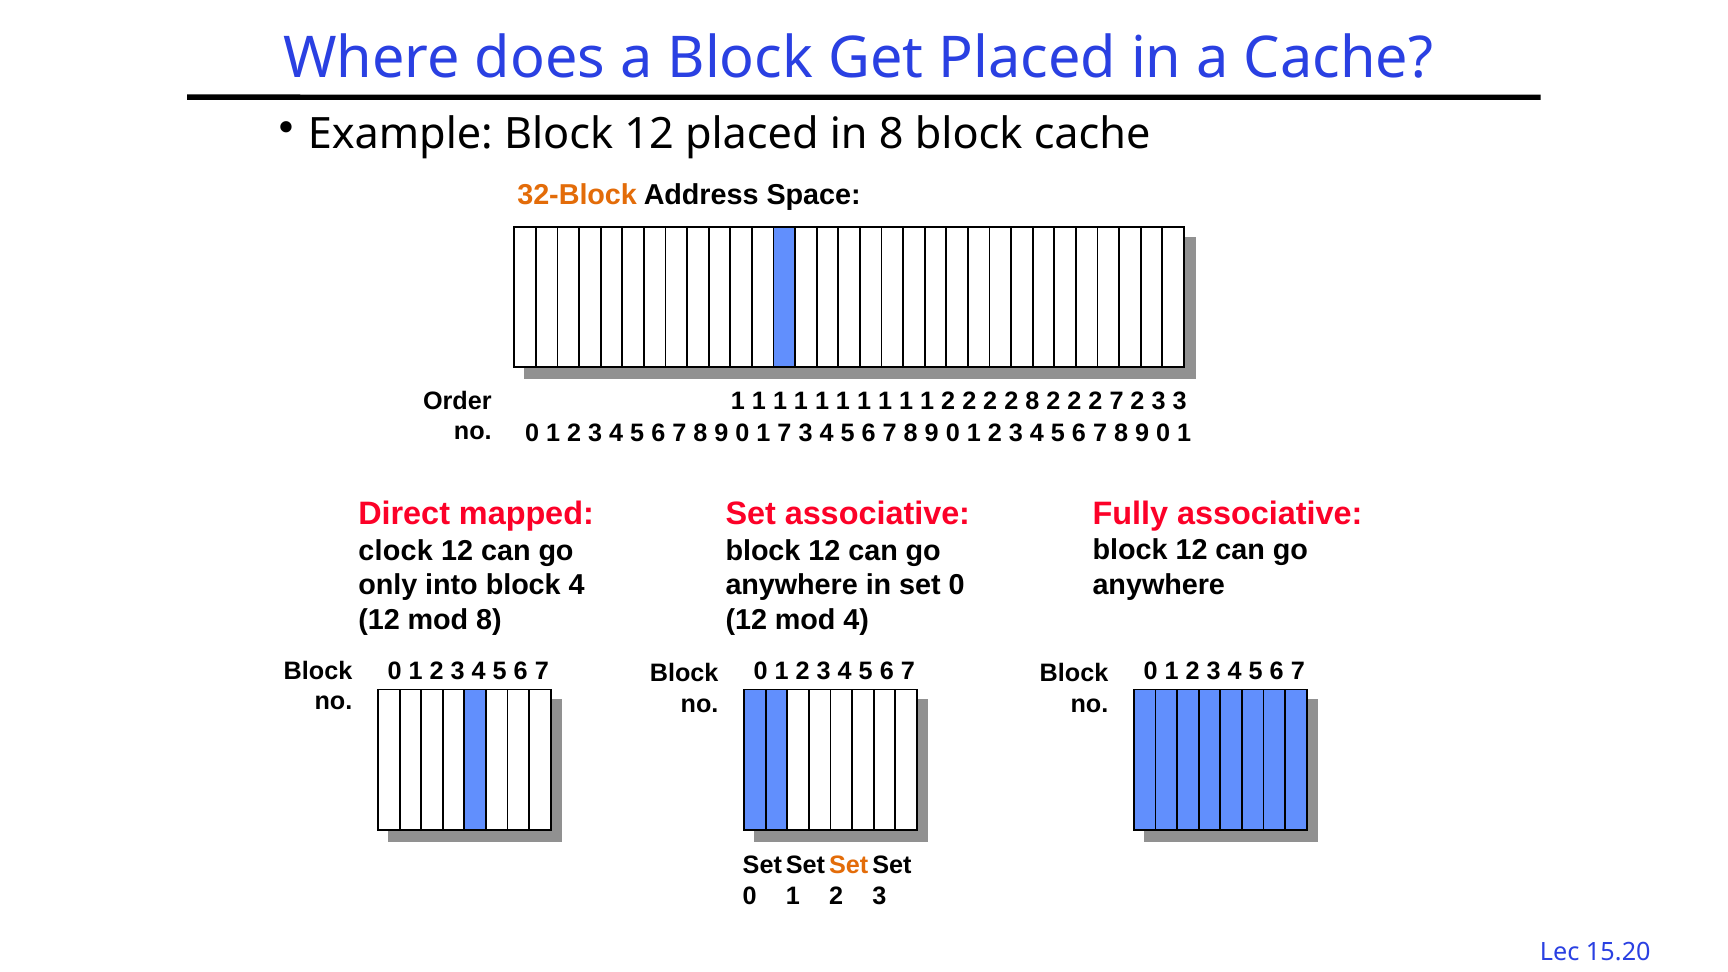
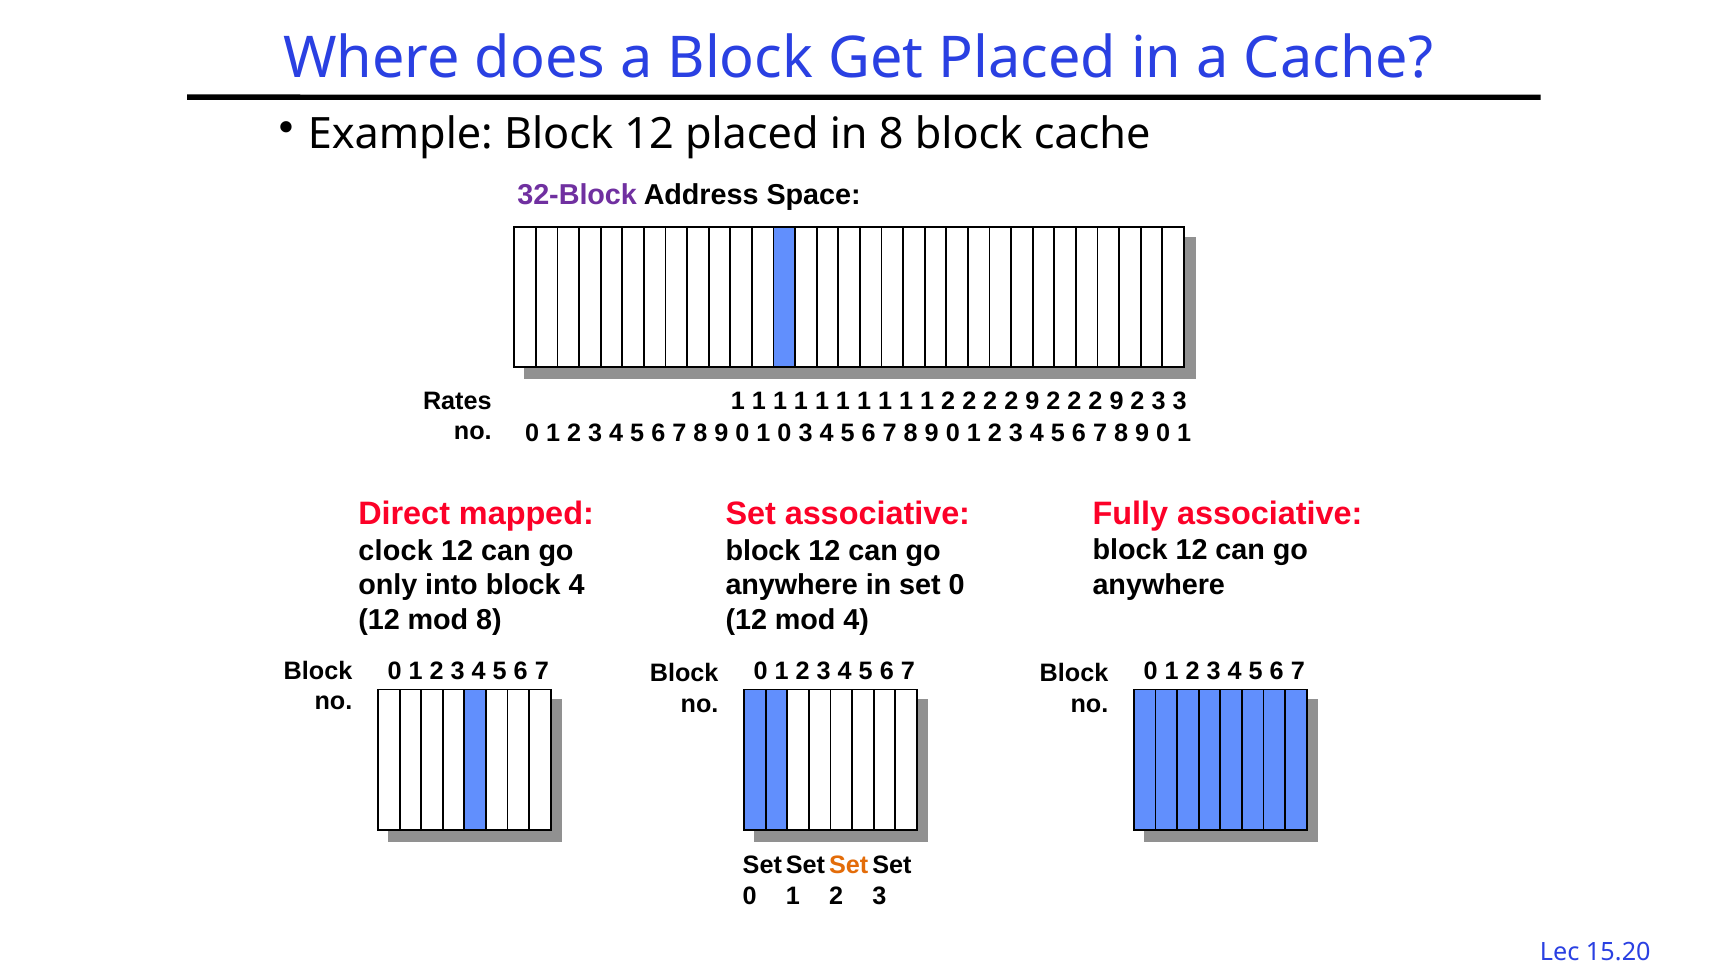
32-Block colour: orange -> purple
Order: Order -> Rates
8 at (1032, 401): 8 -> 9
7 at (1117, 401): 7 -> 9
1 7: 7 -> 0
